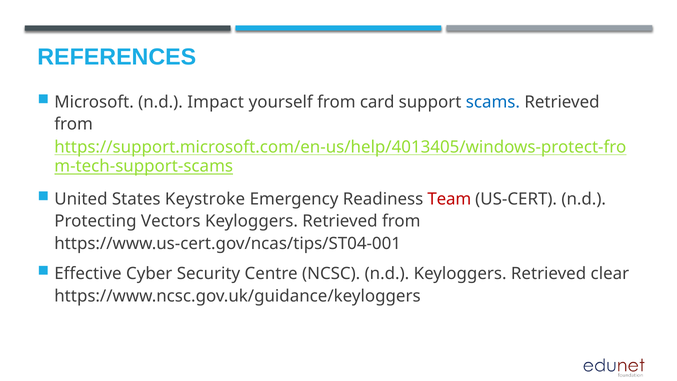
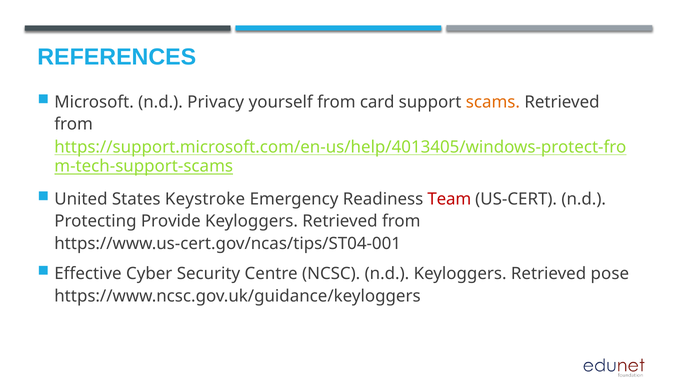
Impact: Impact -> Privacy
scams colour: blue -> orange
Vectors: Vectors -> Provide
clear: clear -> pose
